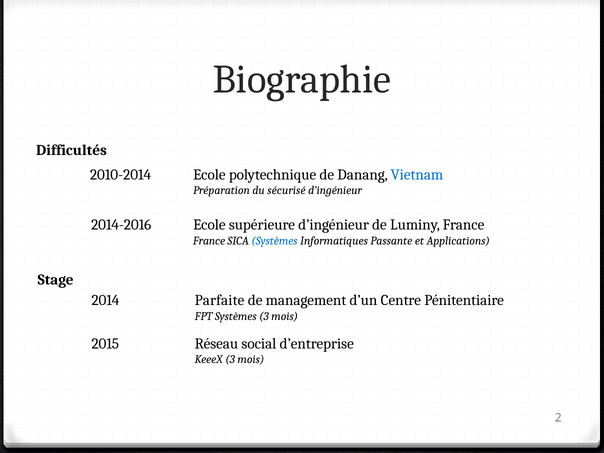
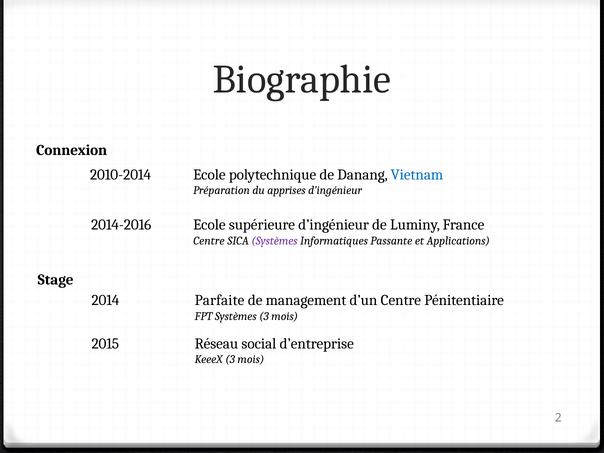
Difficultés: Difficultés -> Connexion
sécurisé: sécurisé -> apprises
France at (209, 241): France -> Centre
Systèmes at (275, 241) colour: blue -> purple
